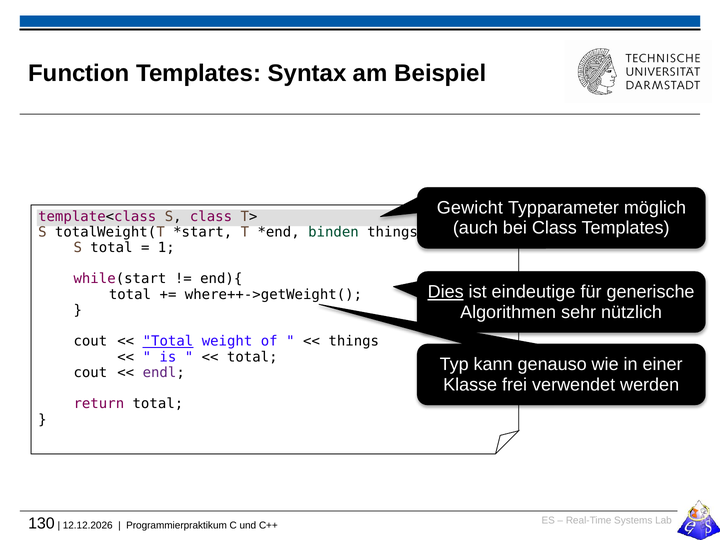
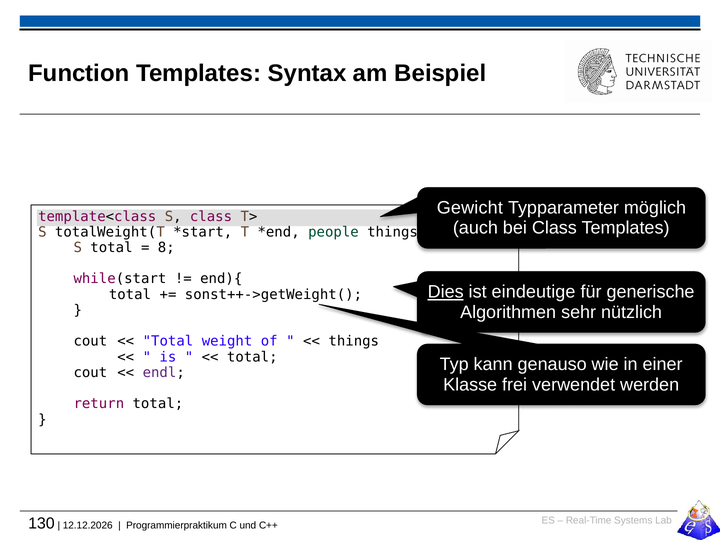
binden: binden -> people
1: 1 -> 8
where++->getWeight(: where++->getWeight( -> sonst++->getWeight(
Total at (168, 341) underline: present -> none
